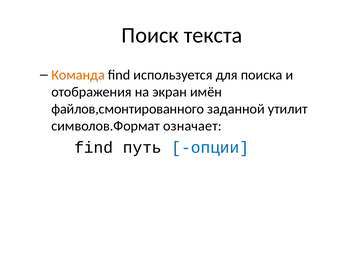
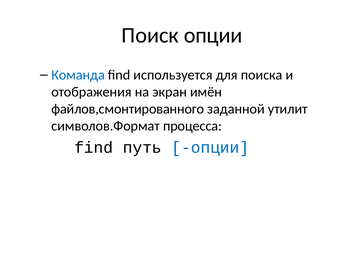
Поиск текста: текста -> опции
Команда colour: orange -> blue
означает: означает -> процесса
